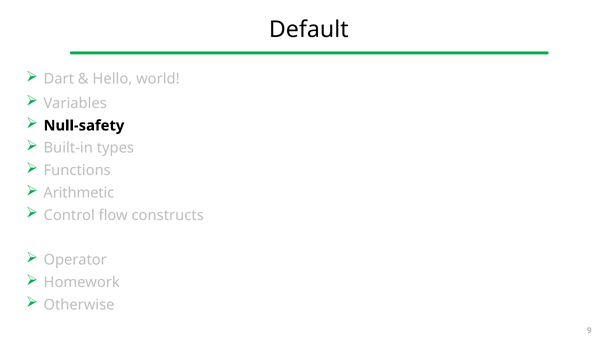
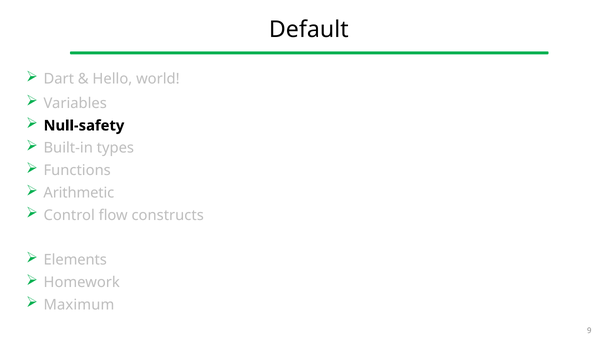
Operator: Operator -> Elements
Otherwise: Otherwise -> Maximum
